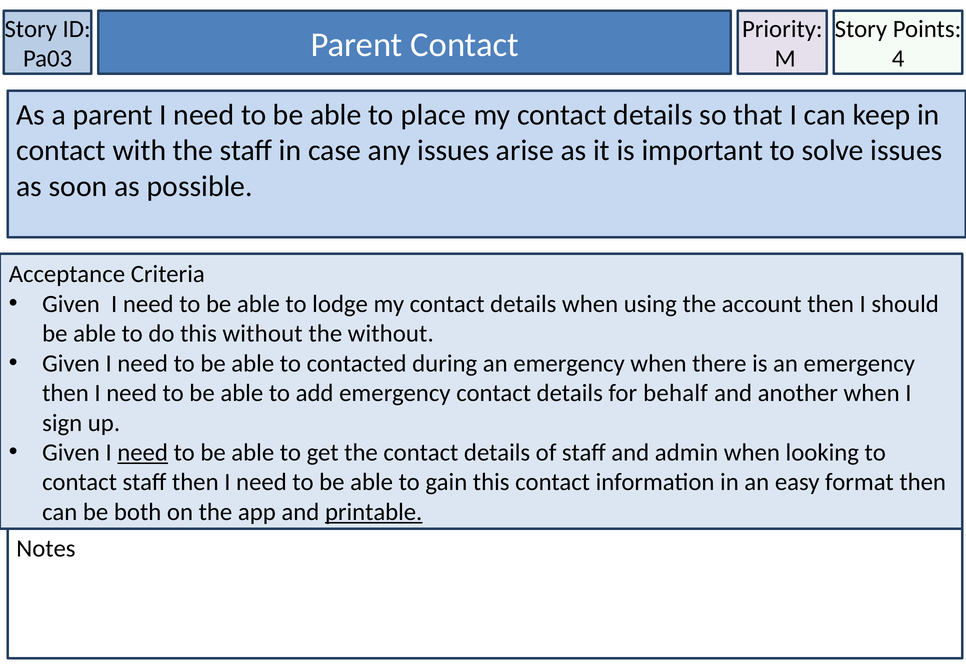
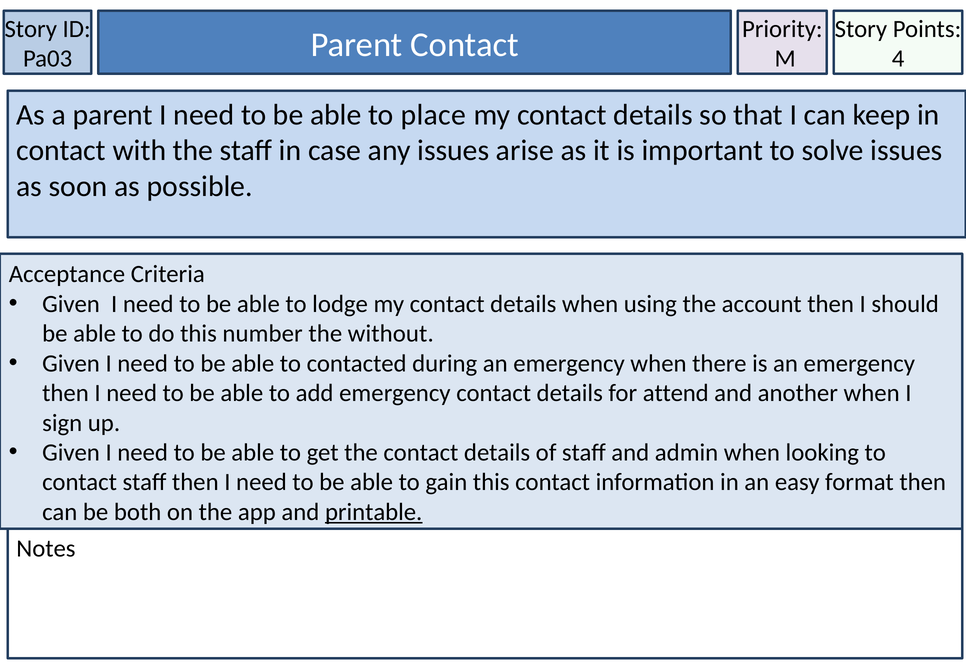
this without: without -> number
behalf: behalf -> attend
need at (143, 452) underline: present -> none
